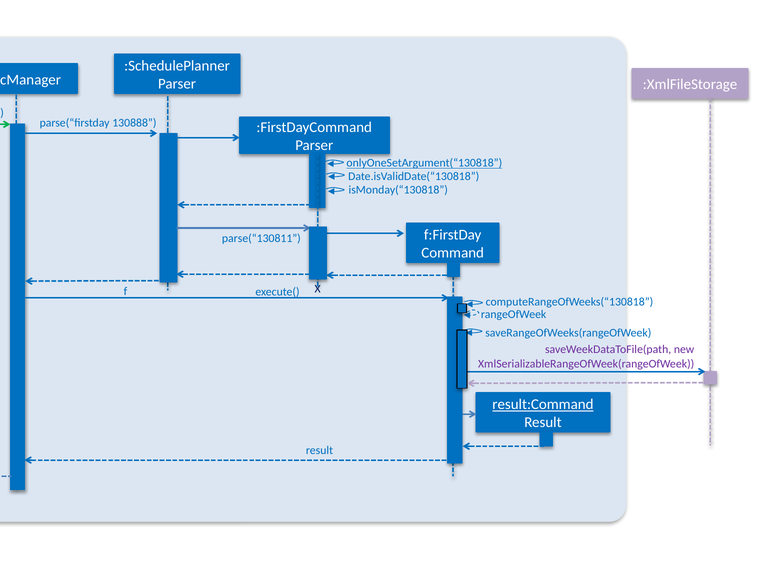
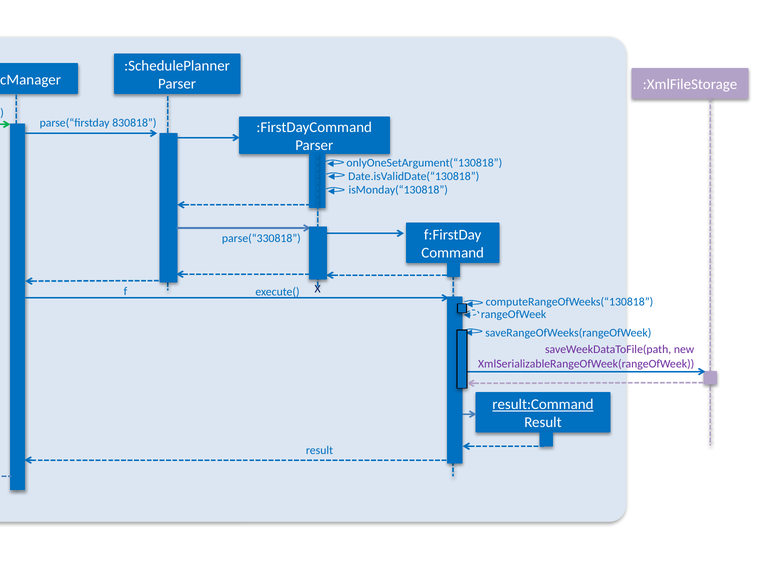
130888: 130888 -> 830818
onlyOneSetArgument(“130818 underline: present -> none
parse(“130811: parse(“130811 -> parse(“330818
